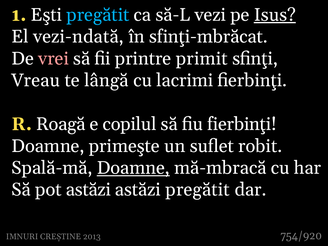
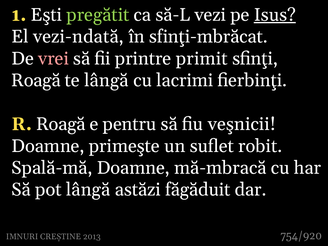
pregătit at (98, 15) colour: light blue -> light green
Vreau at (36, 80): Vreau -> Roagă
copilul: copilul -> pentru
fiu fierbinţi: fierbinţi -> veşnicii
Doamne at (133, 168) underline: present -> none
pot astăzi: astăzi -> lângă
astăzi pregătit: pregătit -> făgăduit
